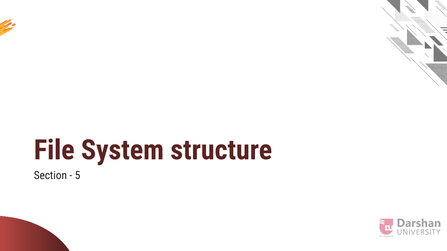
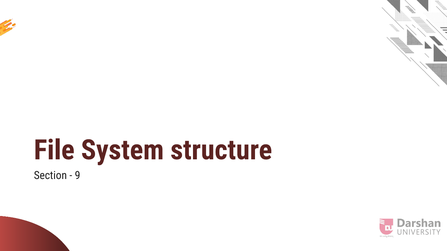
5: 5 -> 9
